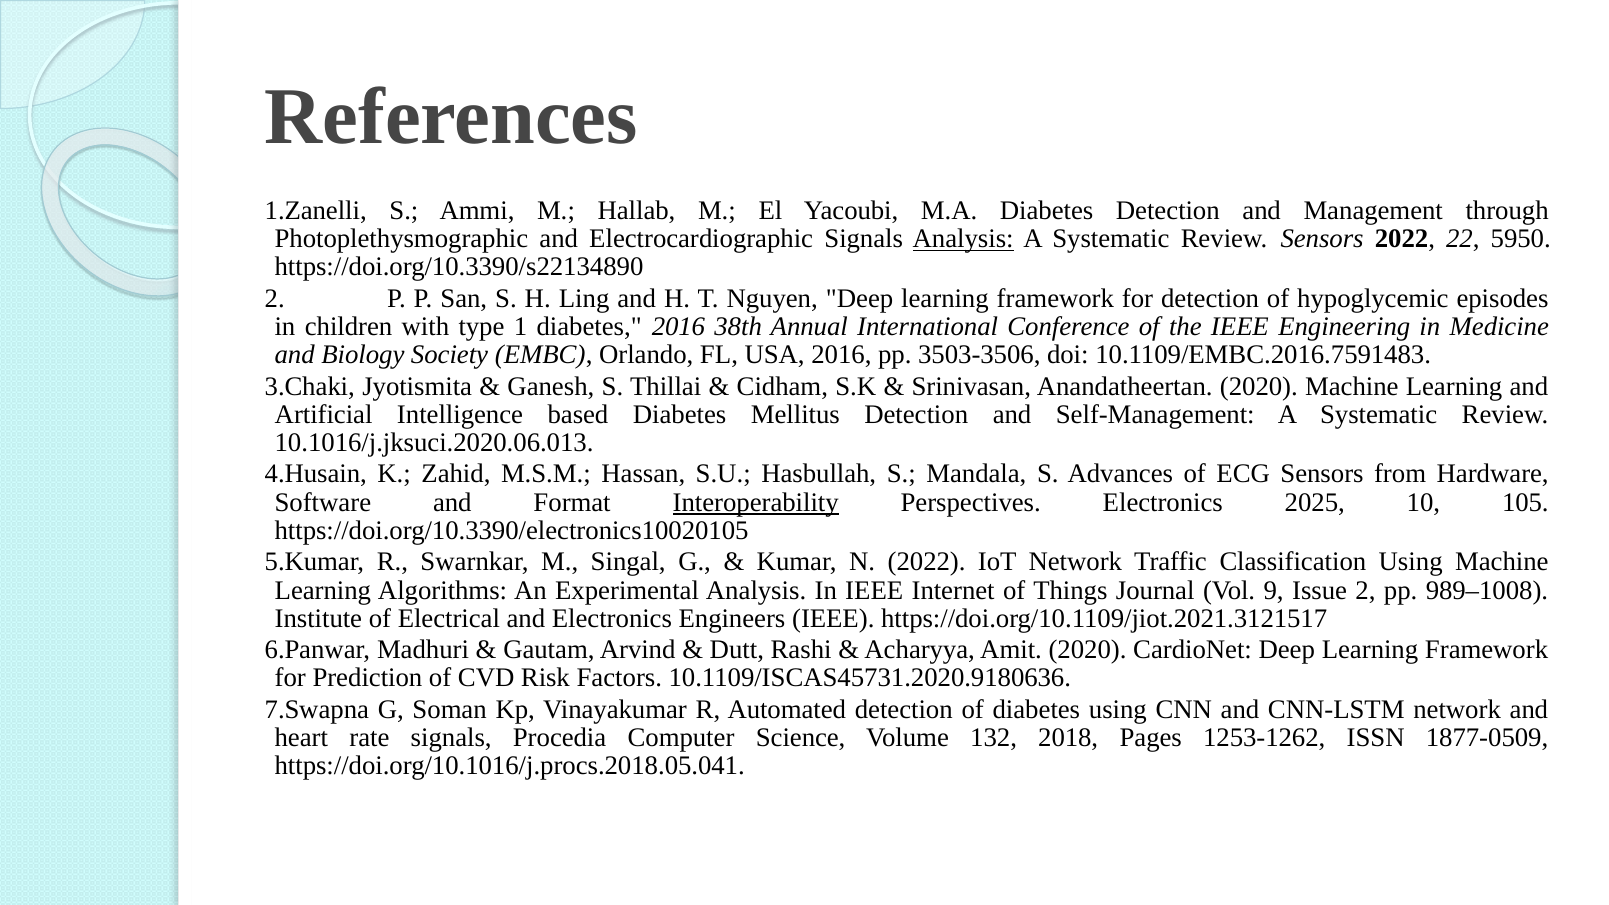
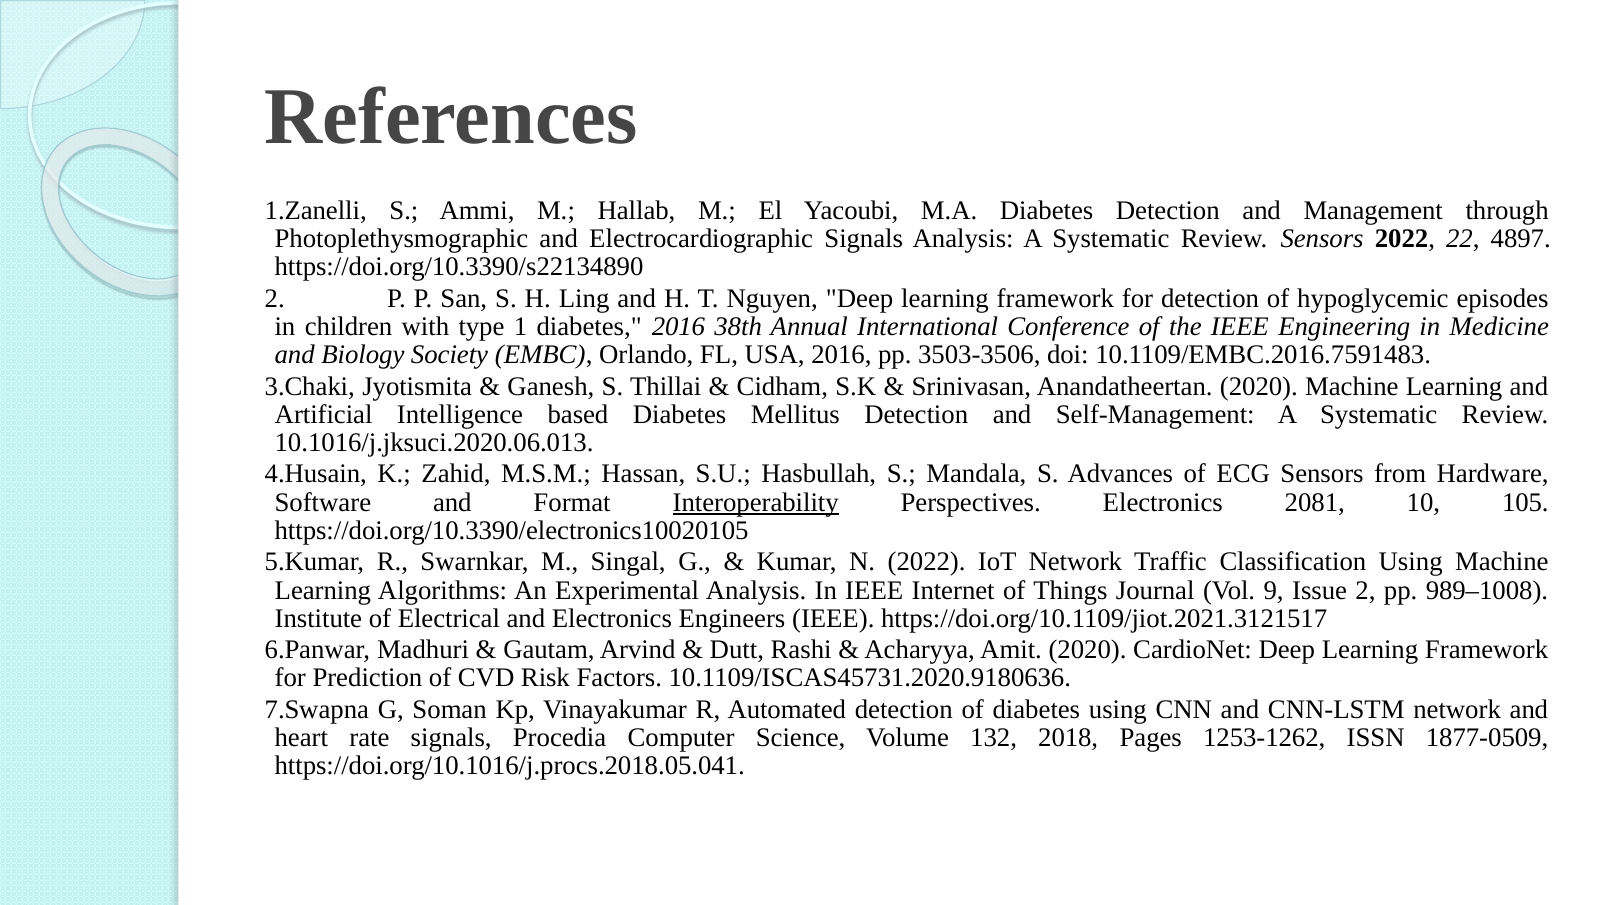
Analysis at (963, 239) underline: present -> none
5950: 5950 -> 4897
2025: 2025 -> 2081
